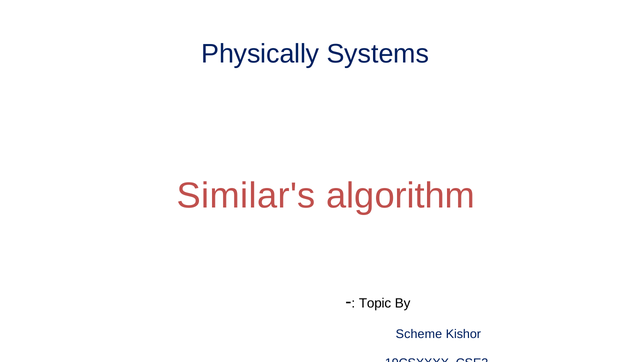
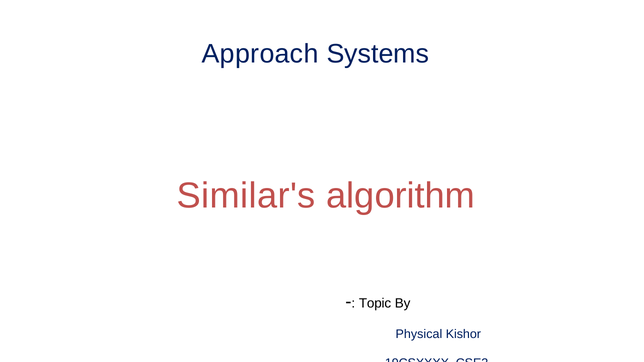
Physically: Physically -> Approach
Scheme: Scheme -> Physical
